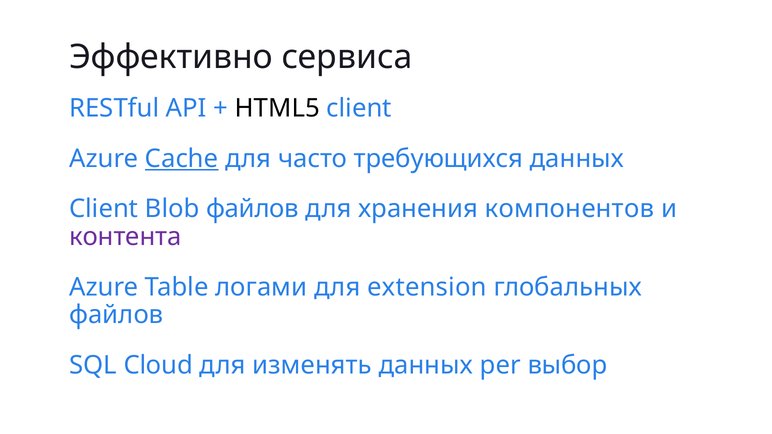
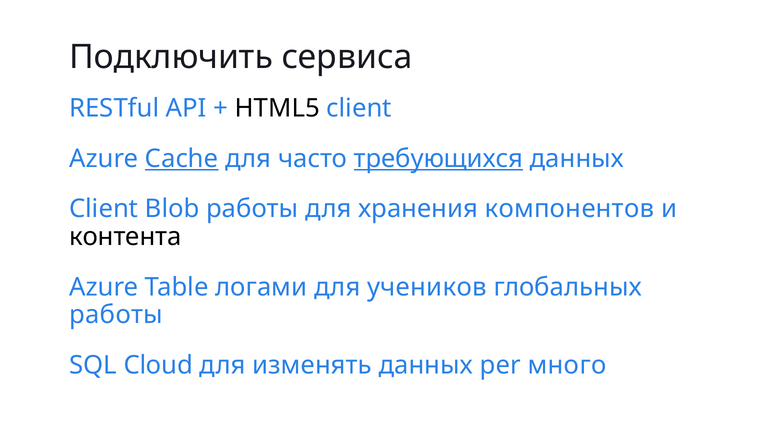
Эффективно: Эффективно -> Подключить
требующихся underline: none -> present
Blob файлов: файлов -> работы
контента colour: purple -> black
extension: extension -> учеников
файлов at (116, 315): файлов -> работы
выбор: выбор -> много
